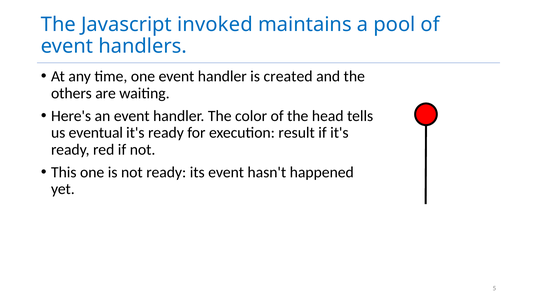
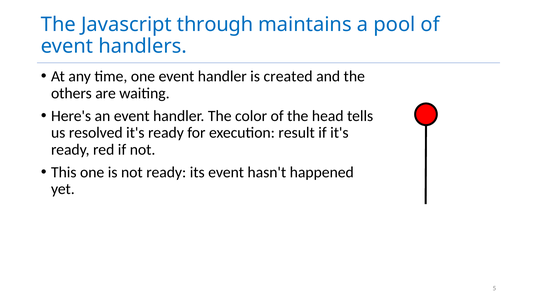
invoked: invoked -> through
eventual: eventual -> resolved
